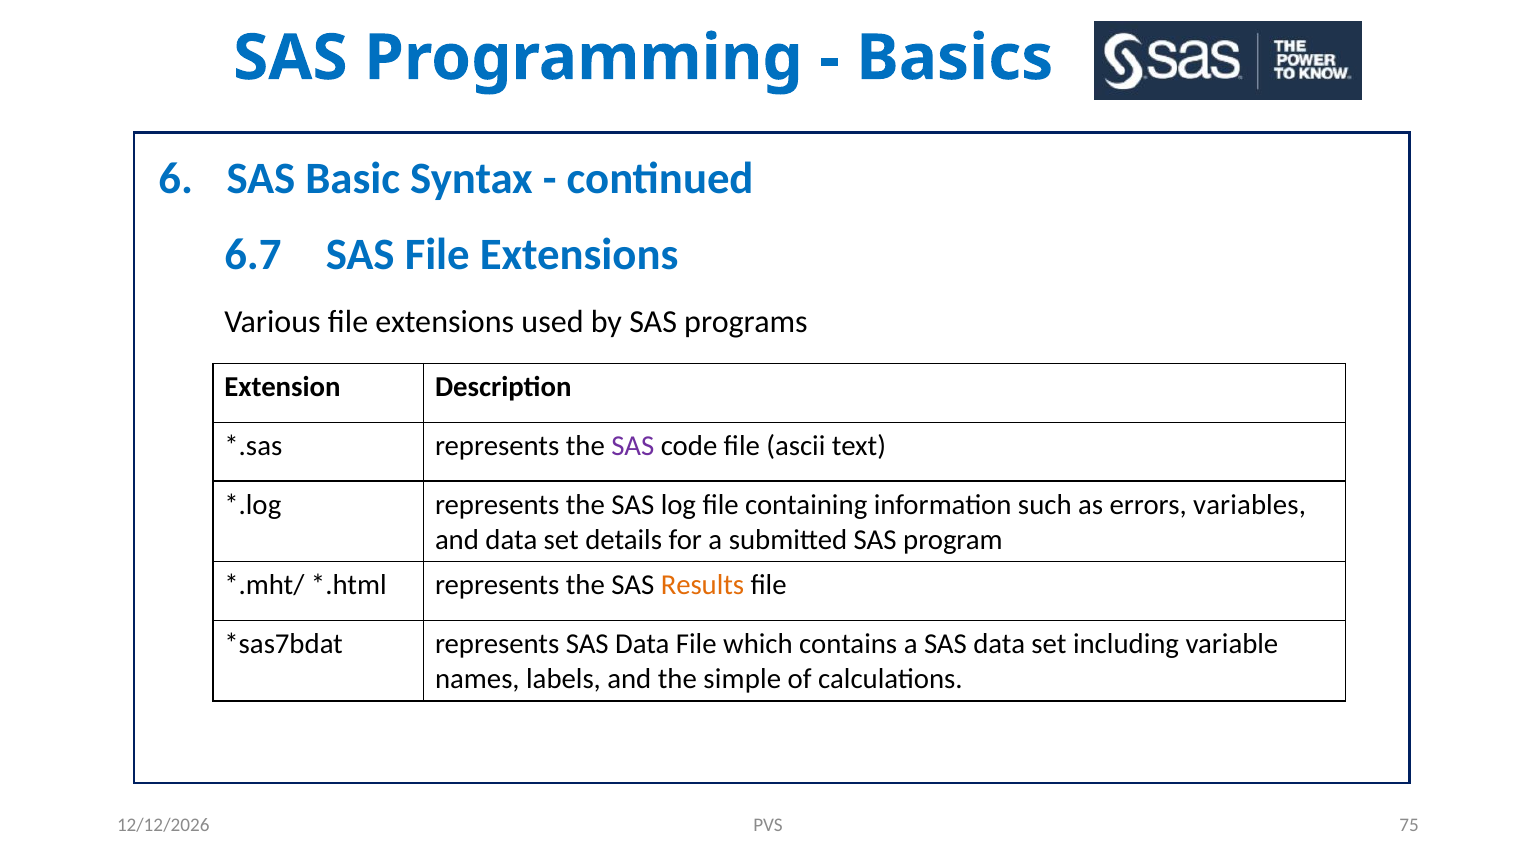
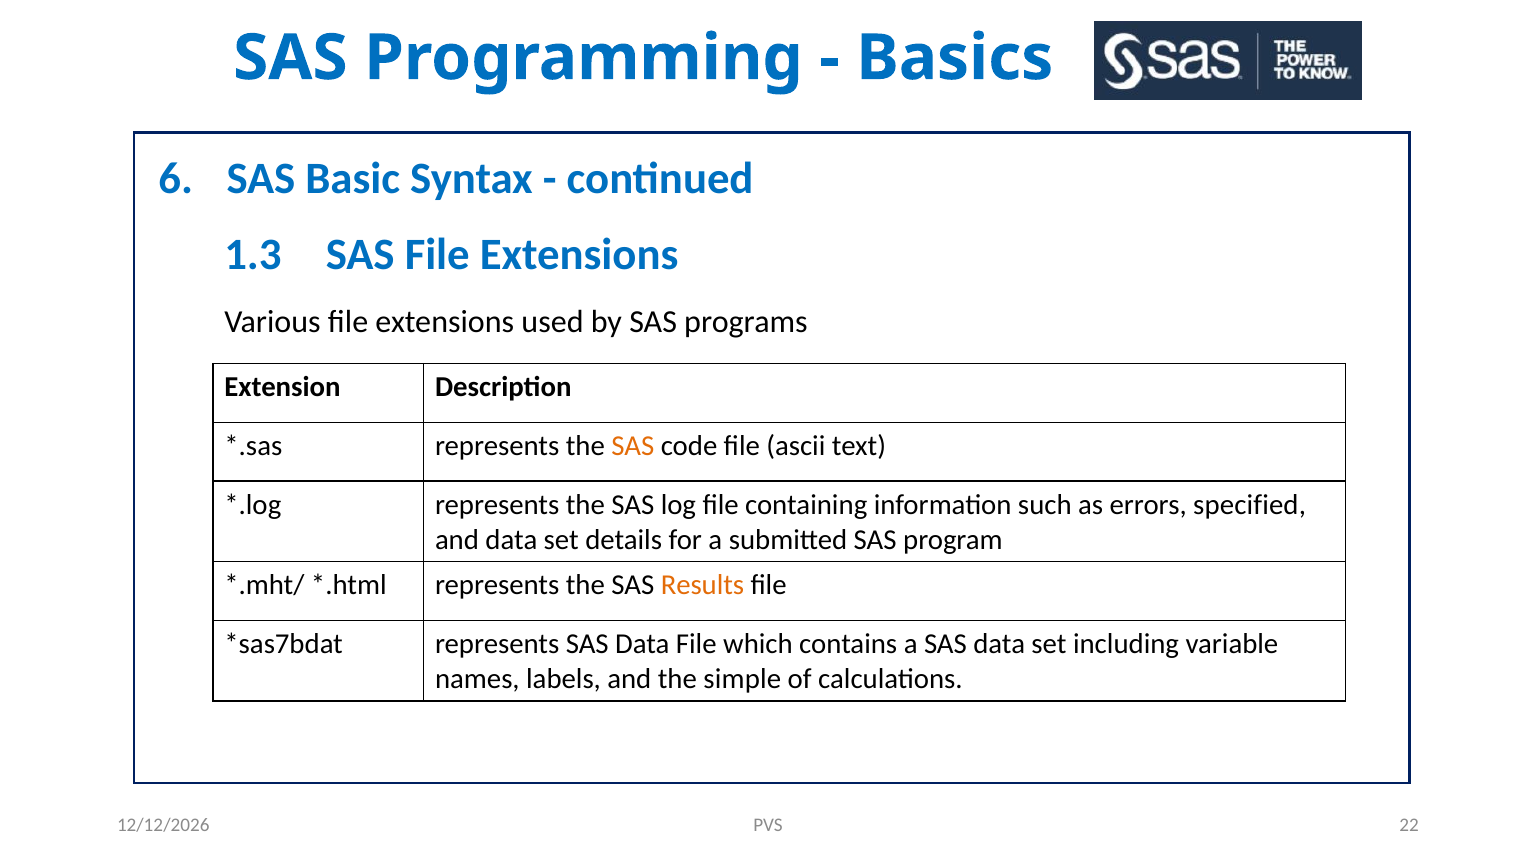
6.7: 6.7 -> 1.3
SAS at (633, 446) colour: purple -> orange
variables: variables -> specified
75: 75 -> 22
